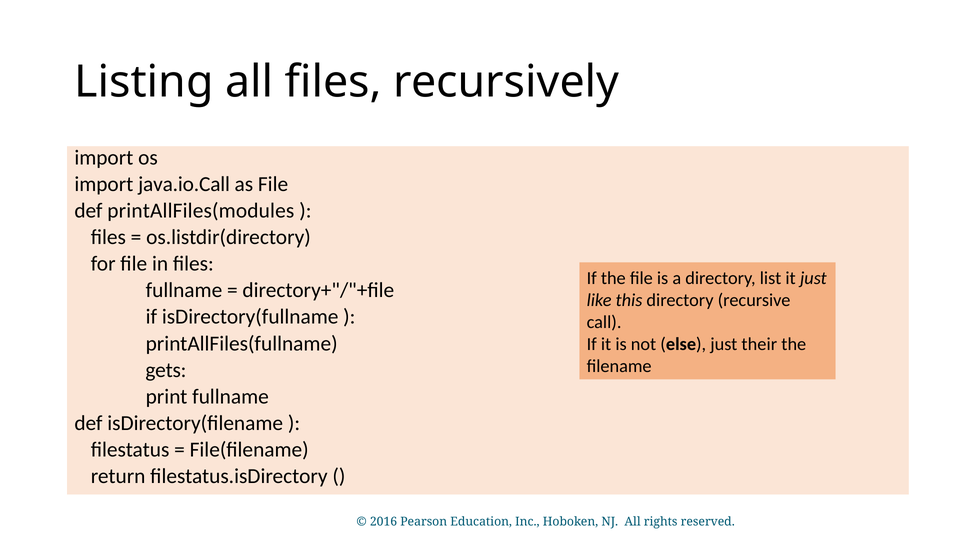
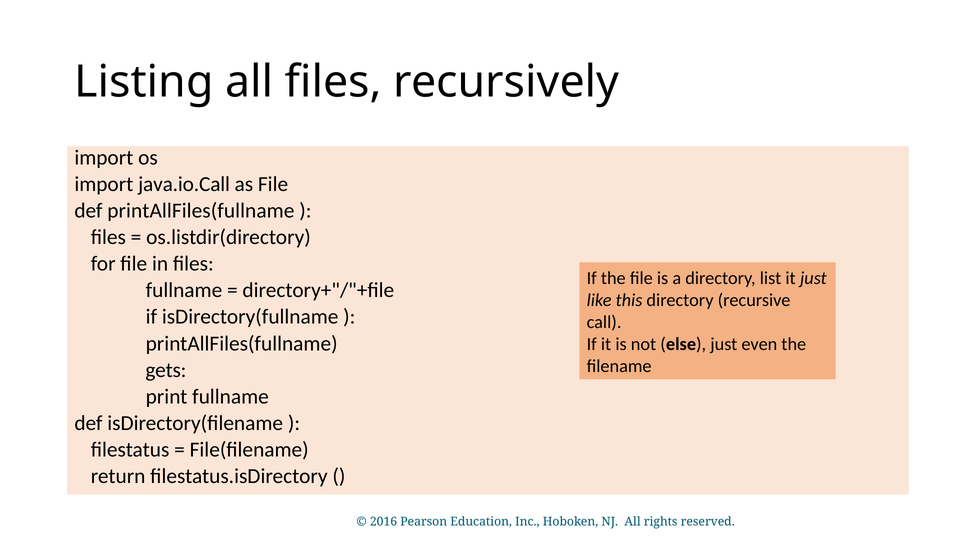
def printAllFiles(modules: printAllFiles(modules -> printAllFiles(fullname
their: their -> even
